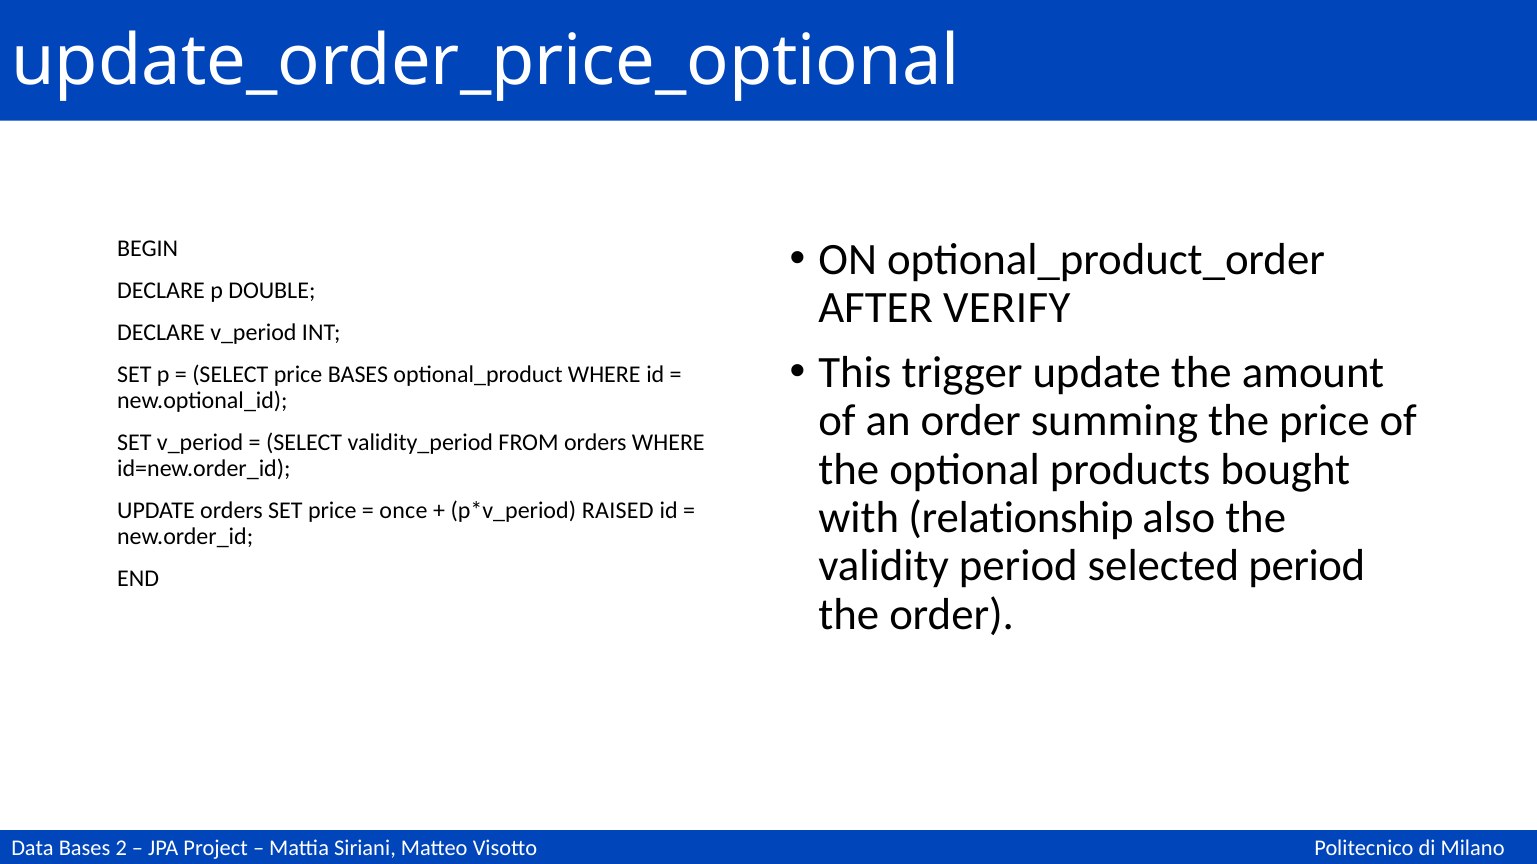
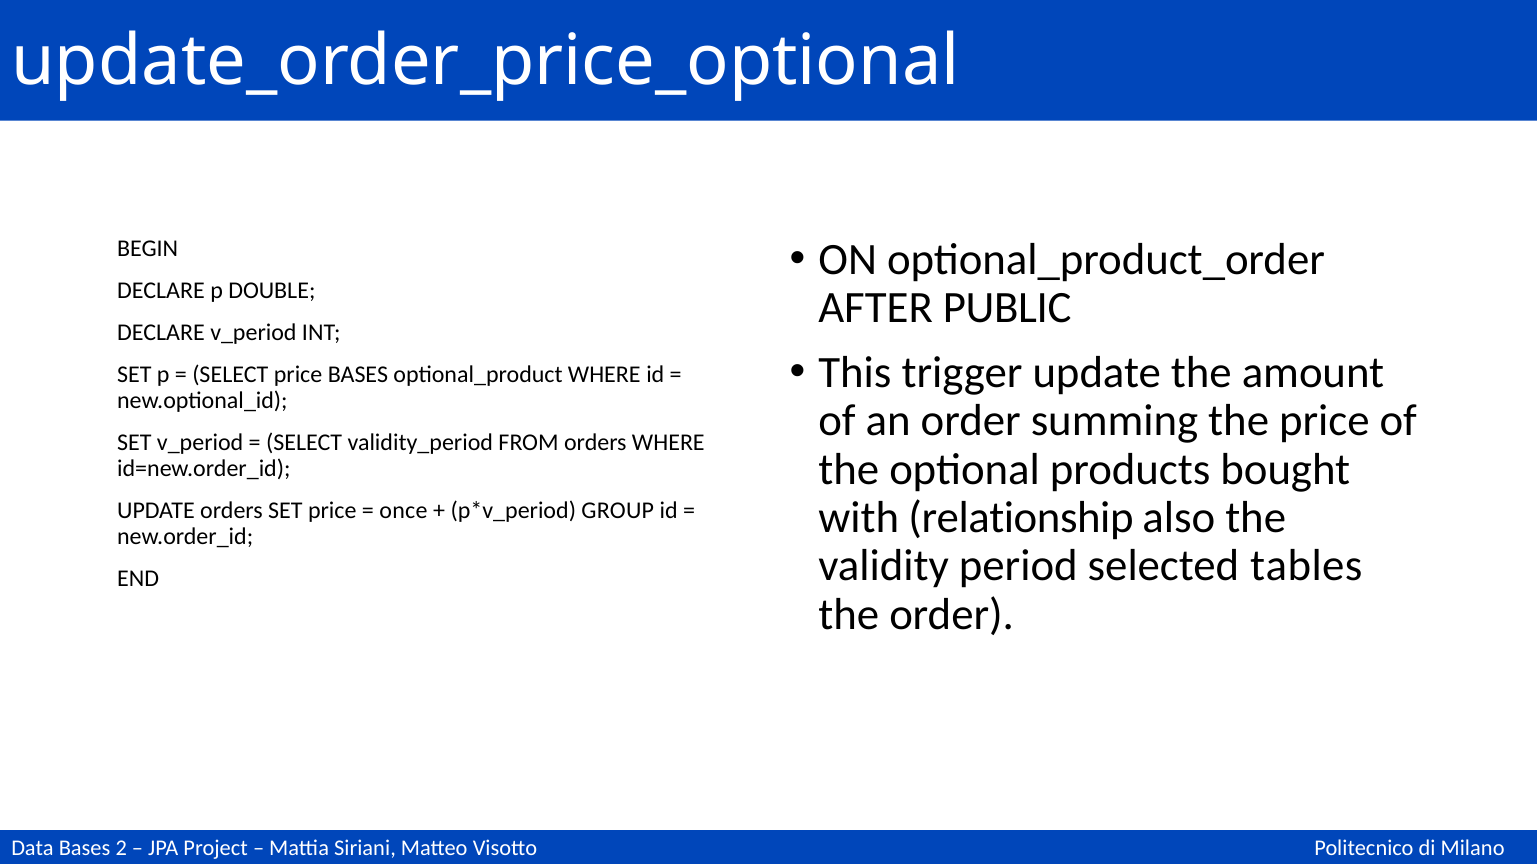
VERIFY: VERIFY -> PUBLIC
RAISED: RAISED -> GROUP
selected period: period -> tables
